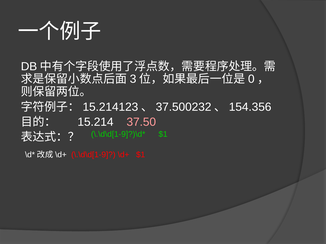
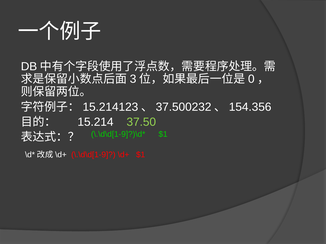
37.50 colour: pink -> light green
